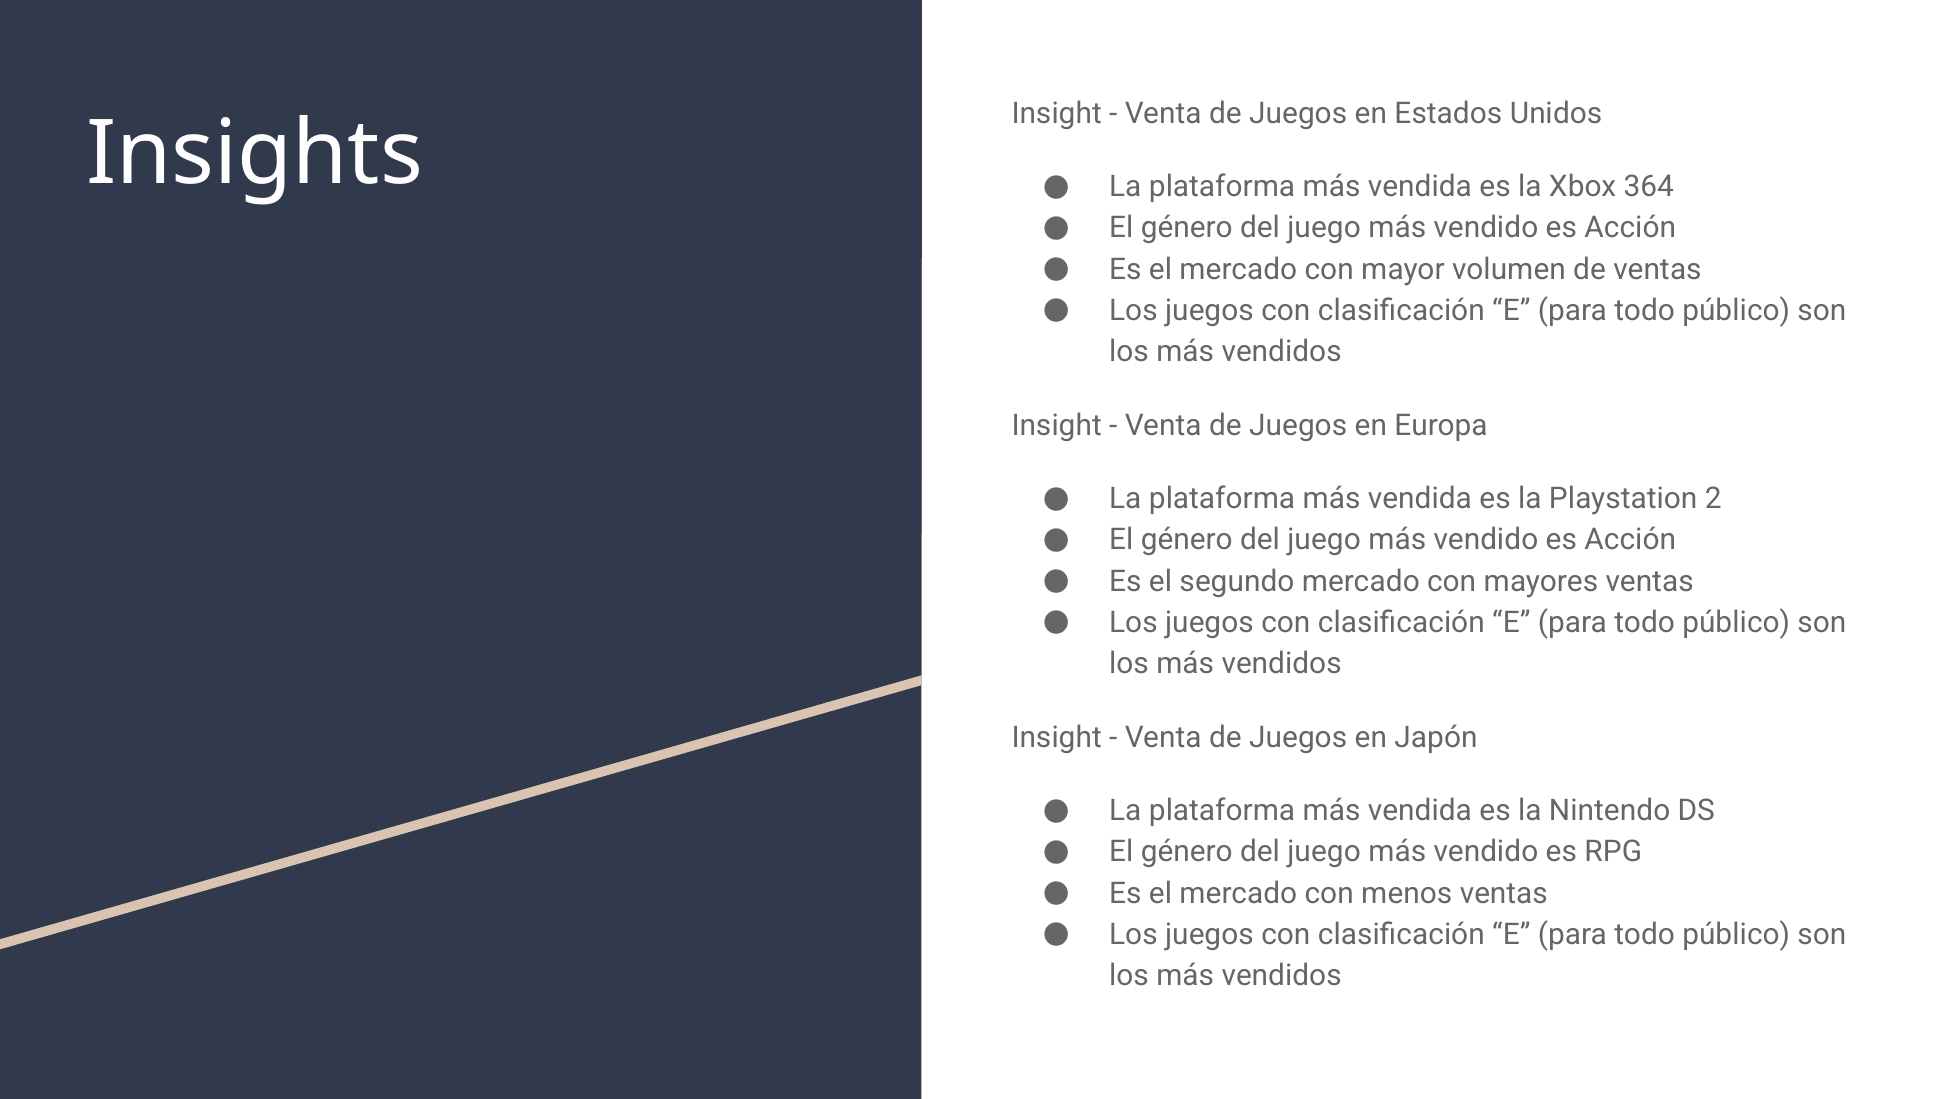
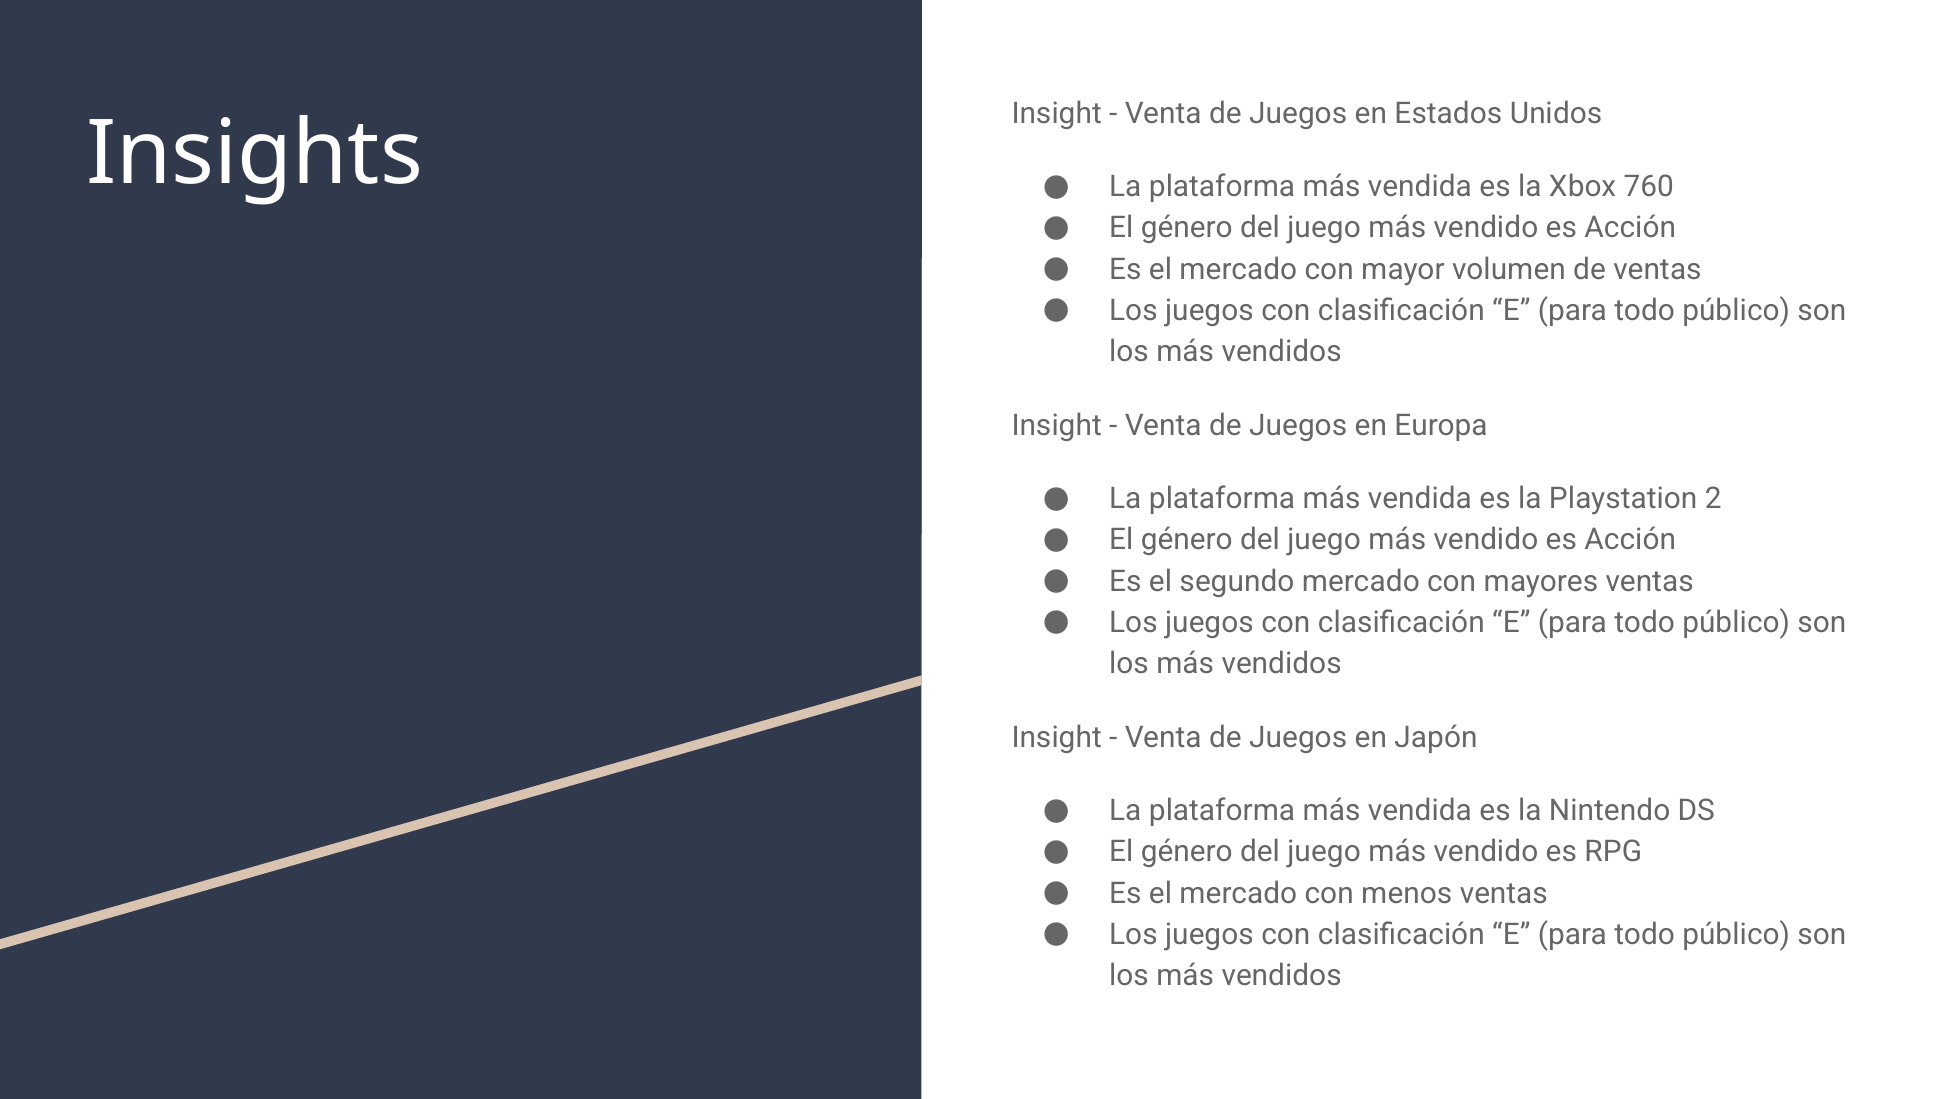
364: 364 -> 760
